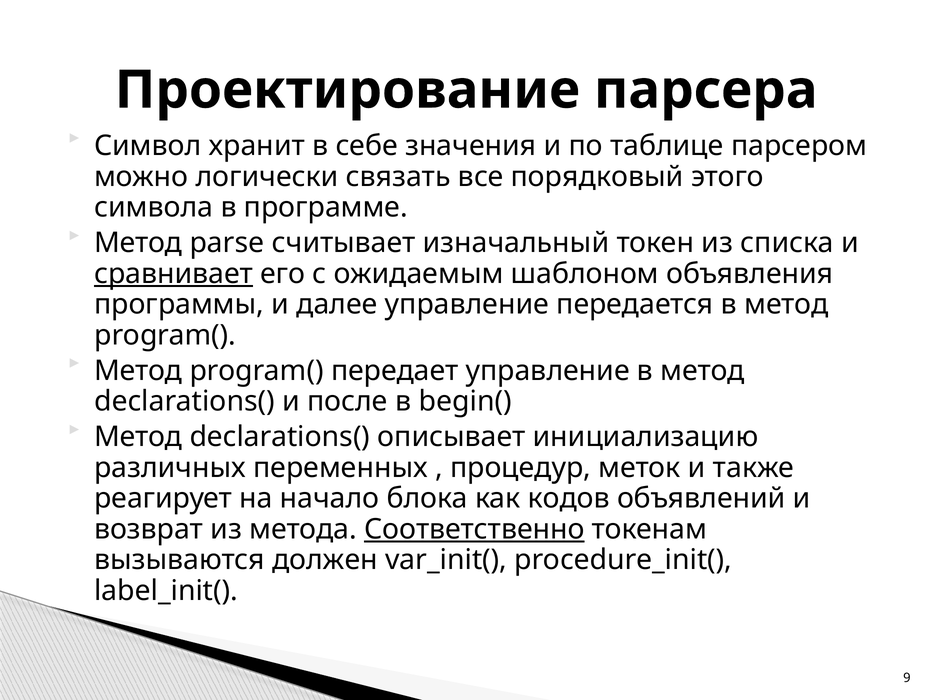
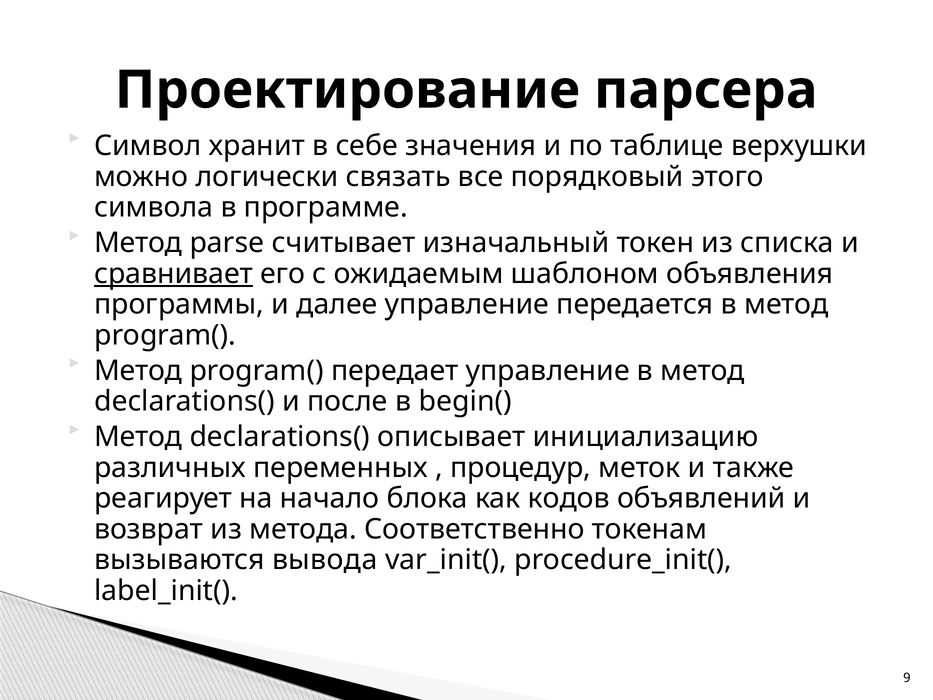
парсером: парсером -> верхушки
Соответственно underline: present -> none
должен: должен -> вывода
